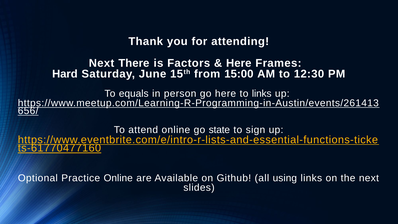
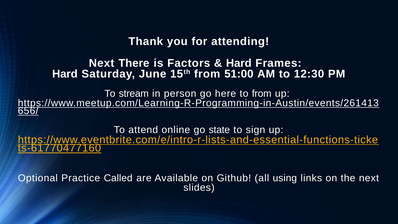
Here at (239, 63): Here -> Hard
15:00: 15:00 -> 51:00
equals: equals -> stream
to links: links -> from
Practice Online: Online -> Called
